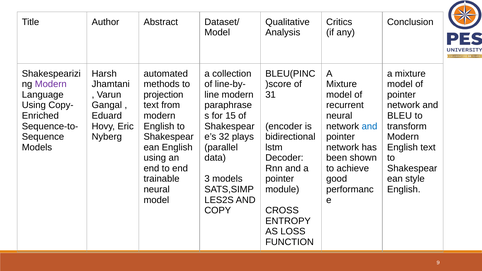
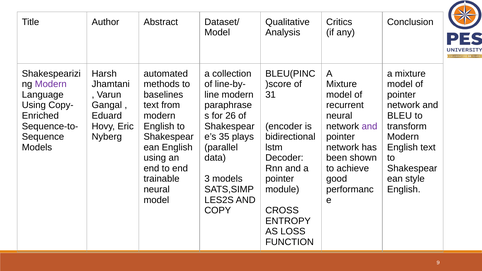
projection: projection -> baselines
15: 15 -> 26
and at (370, 126) colour: blue -> purple
32: 32 -> 35
